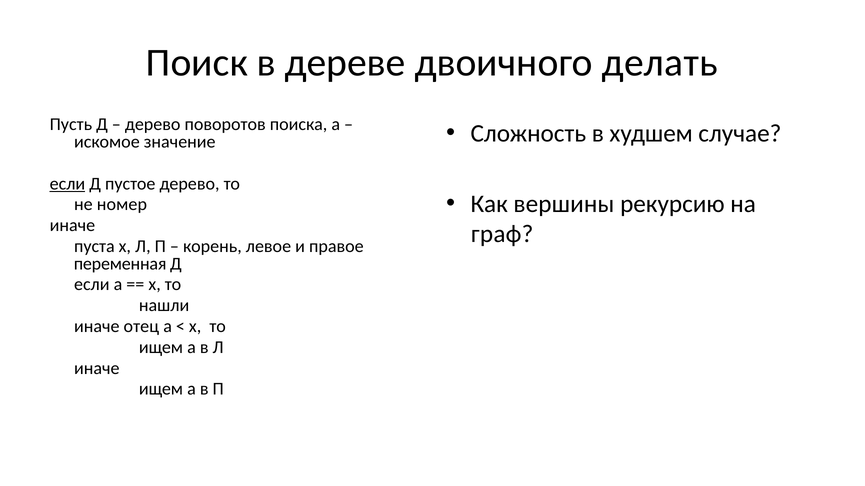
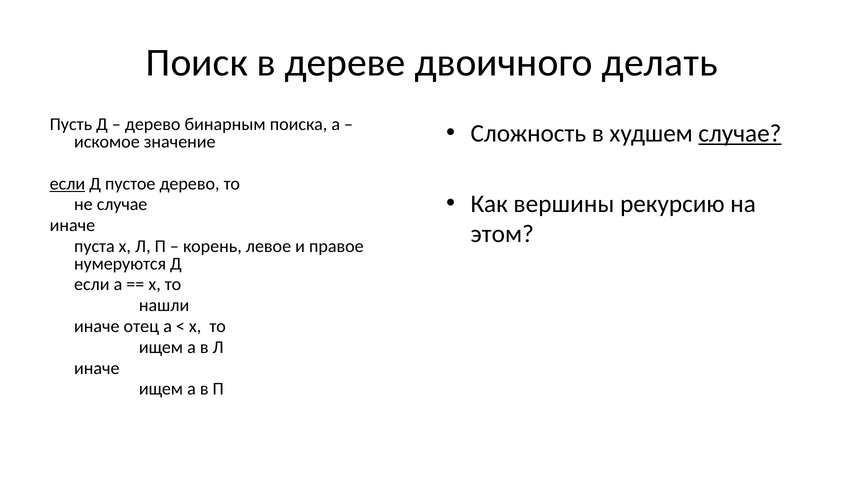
поворотов: поворотов -> бинарным
случае at (740, 134) underline: none -> present
не номер: номер -> случае
граф: граф -> этом
переменная: переменная -> нумеруются
